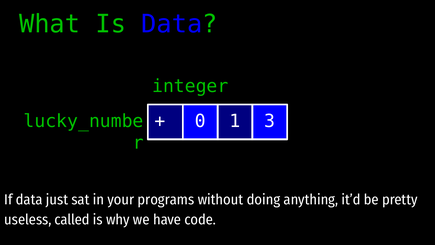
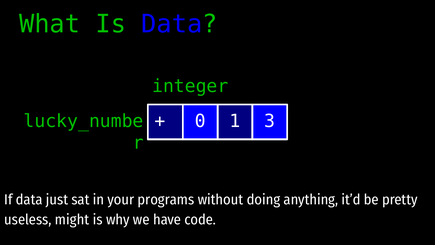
called: called -> might
